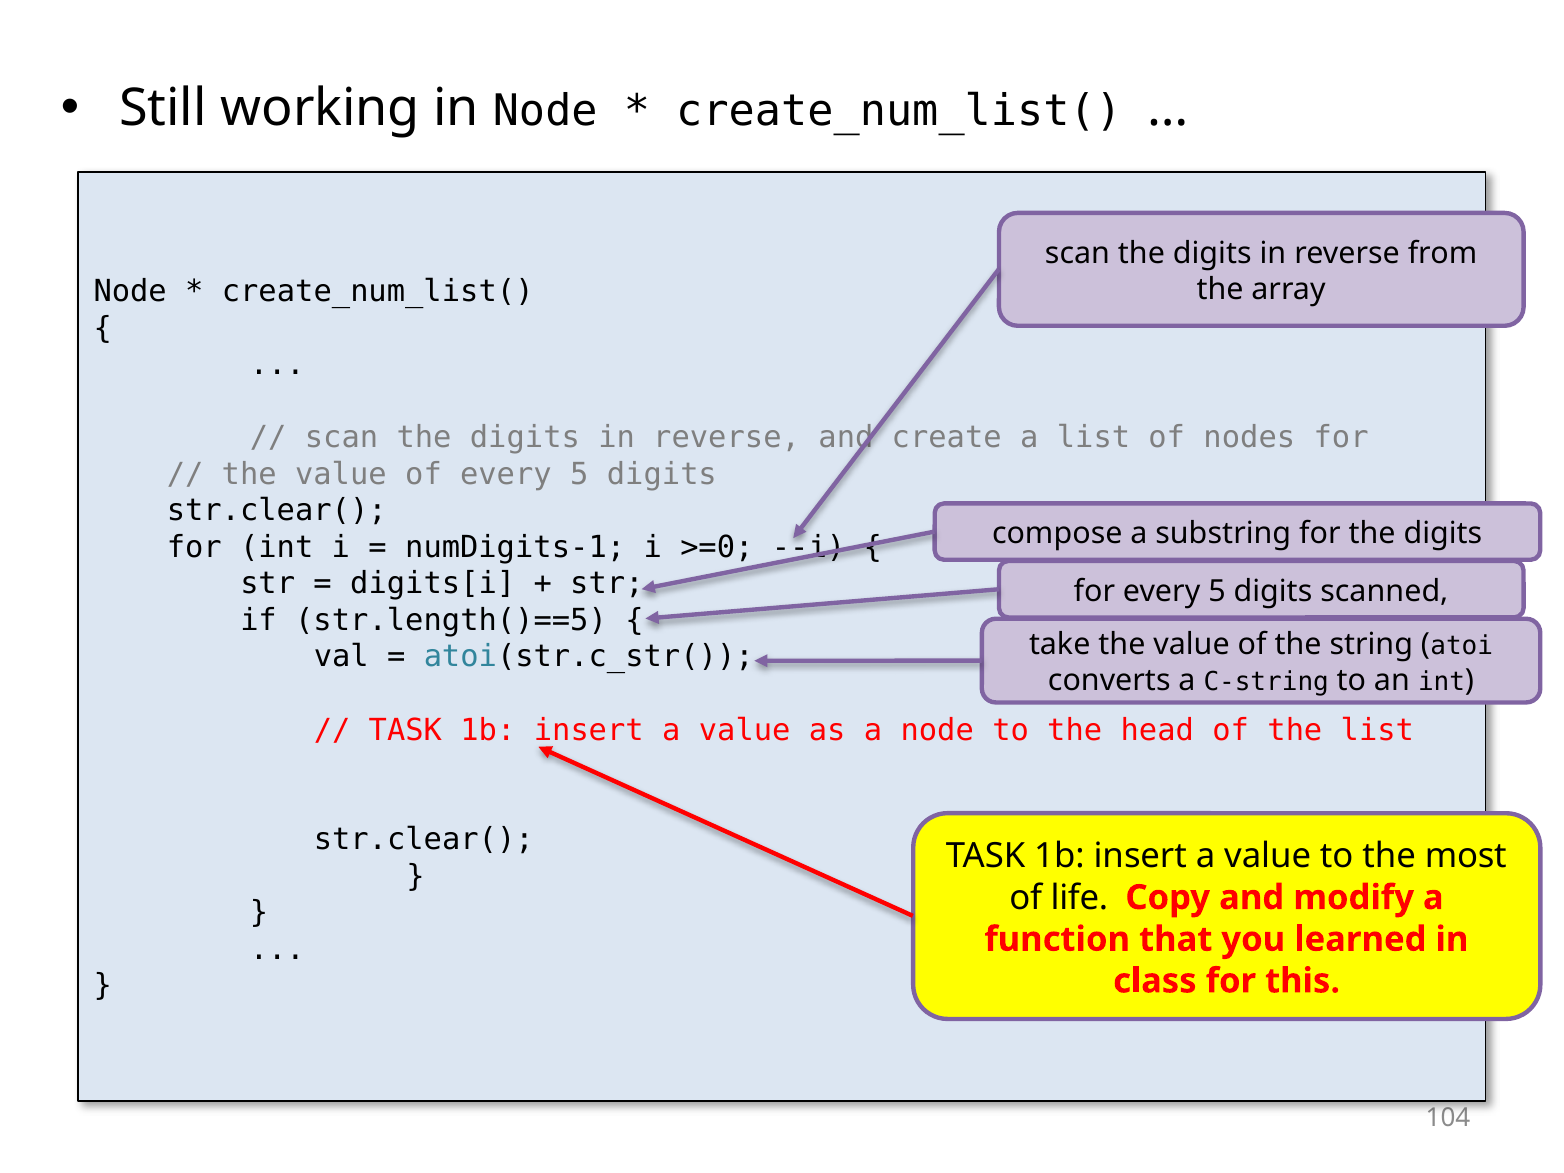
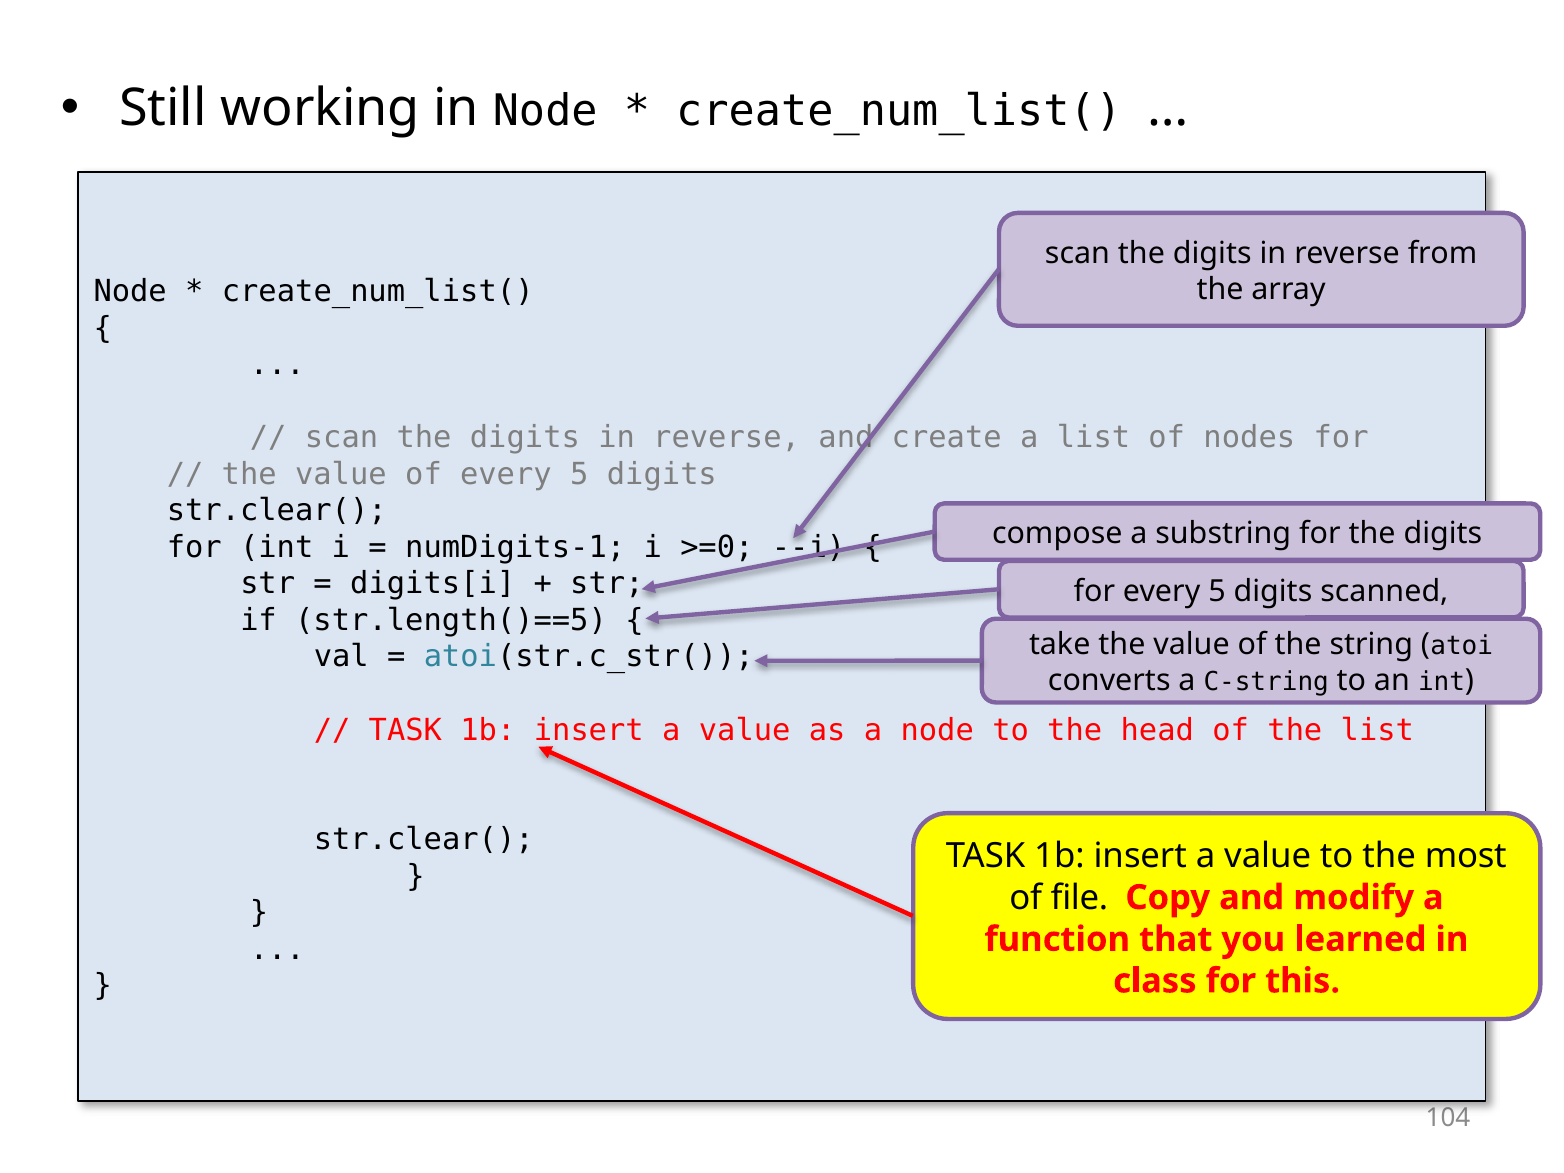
life: life -> file
